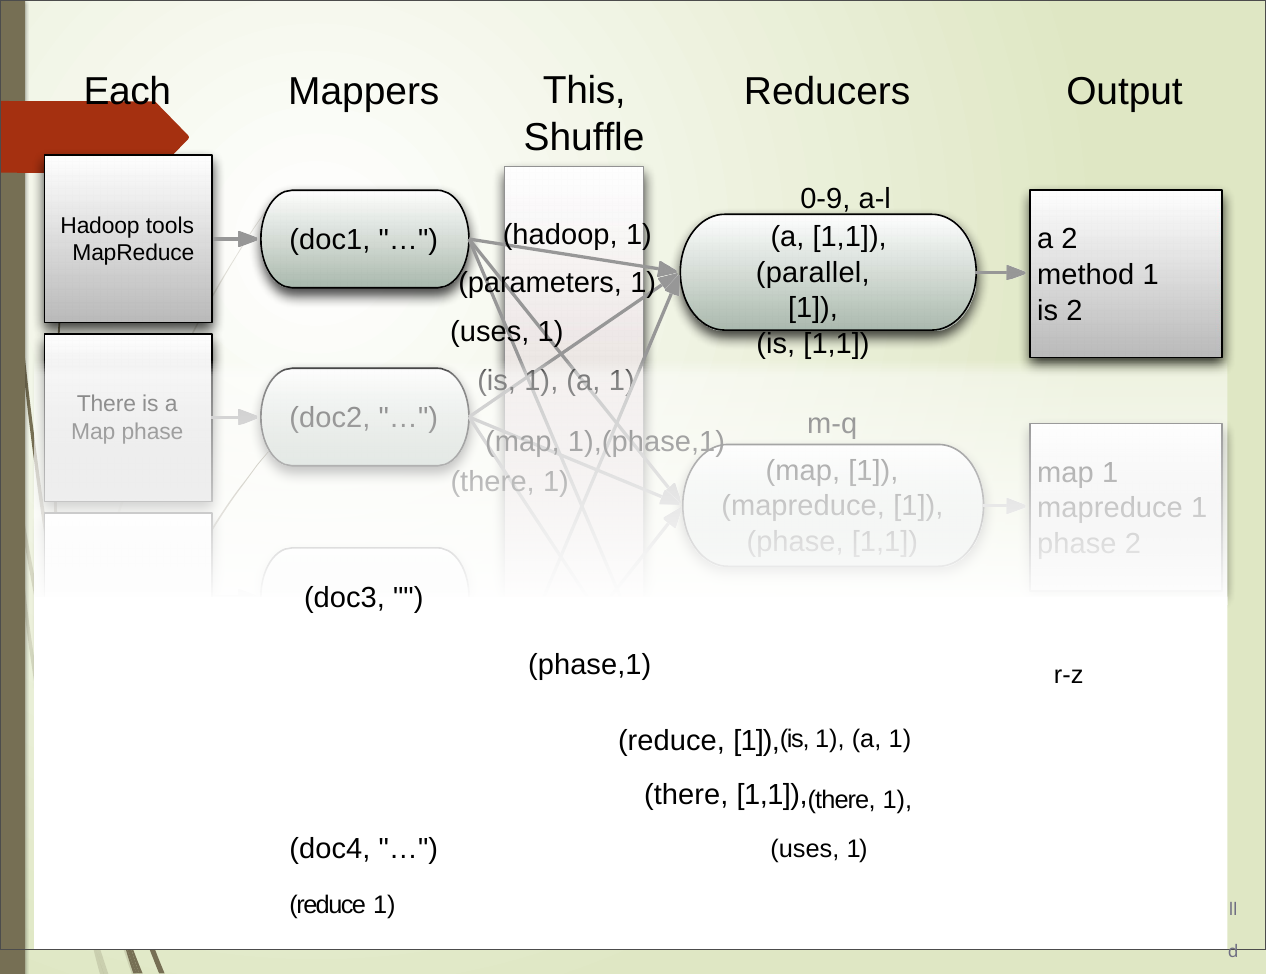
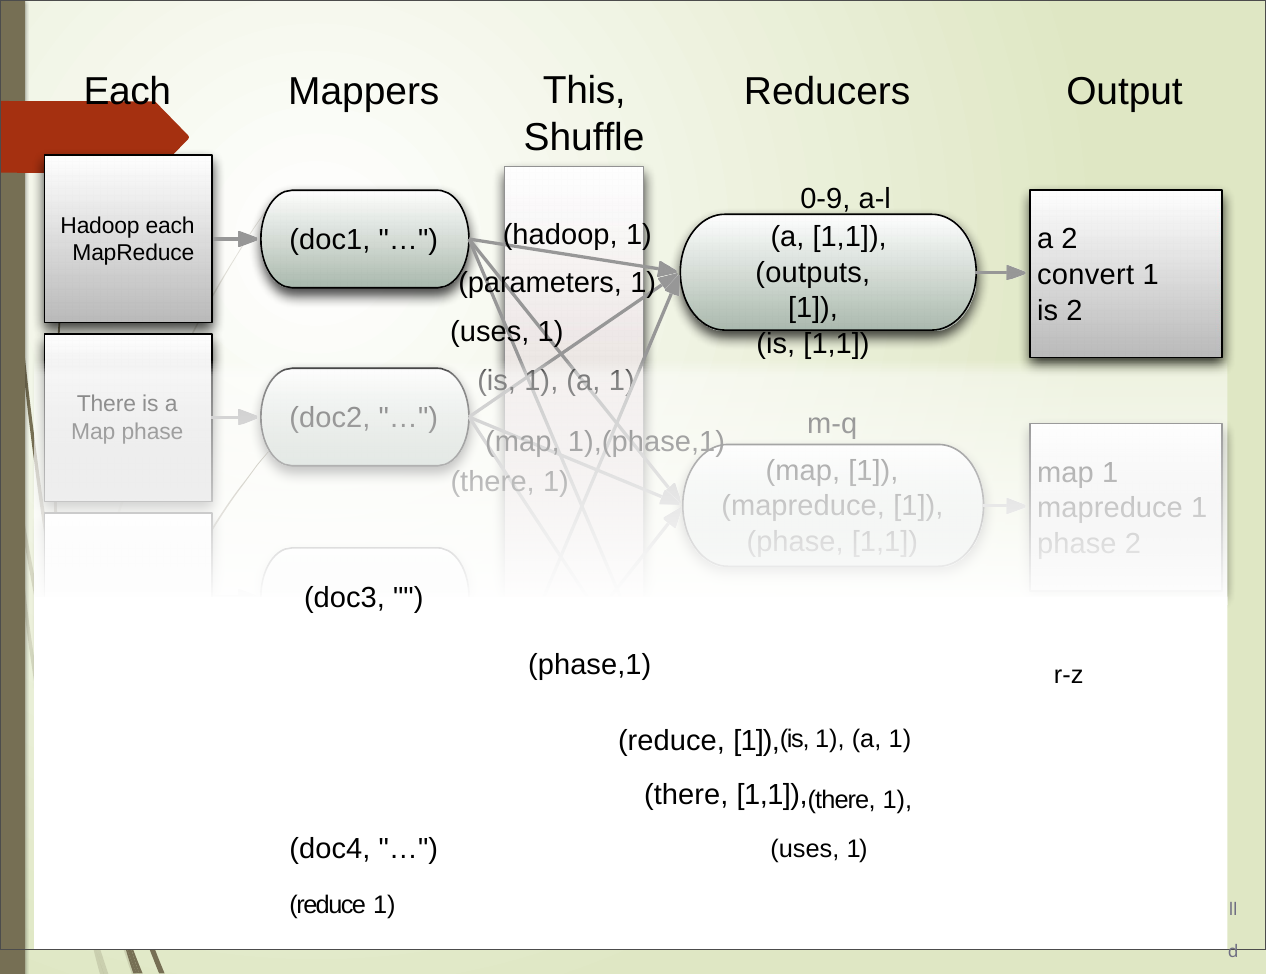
Hadoop tools: tools -> each
parallel: parallel -> outputs
method: method -> convert
